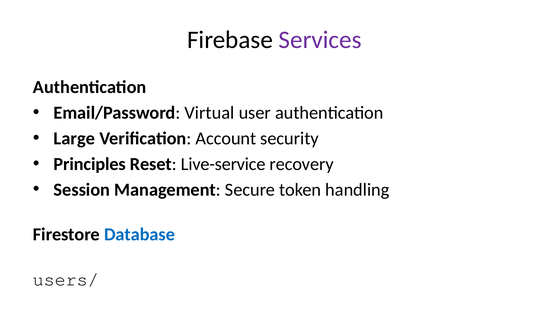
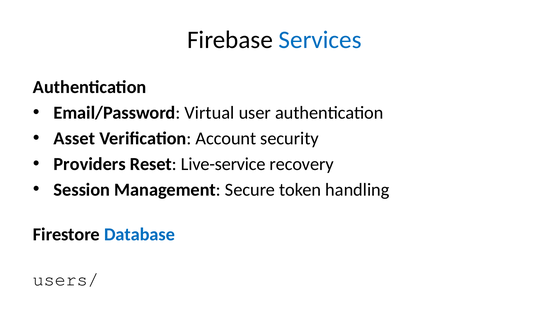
Services colour: purple -> blue
Large: Large -> Asset
Principles: Principles -> Providers
